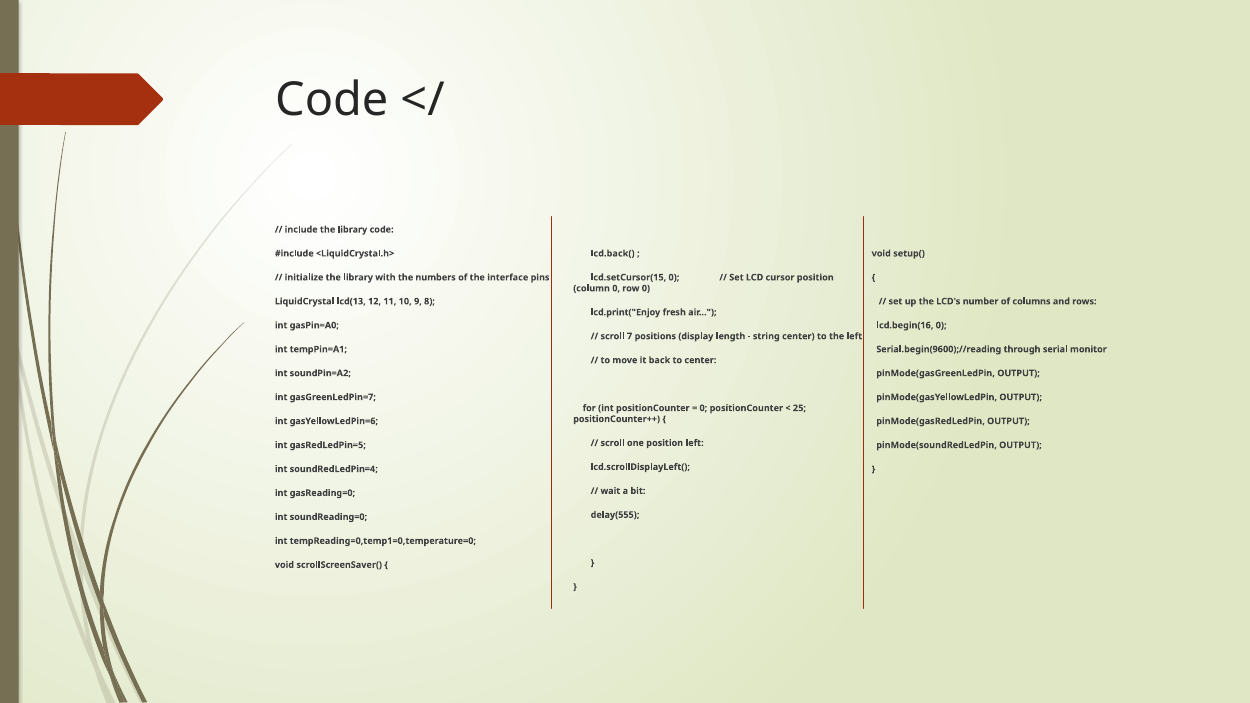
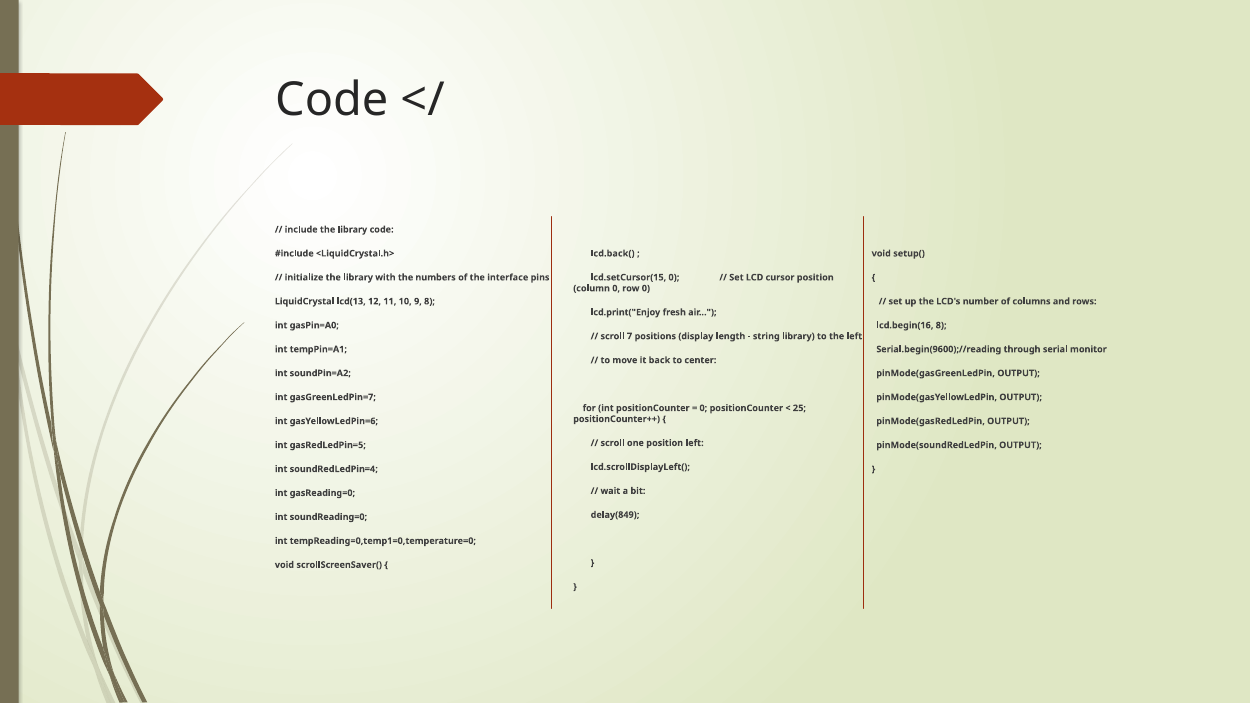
lcd.begin(16 0: 0 -> 8
string center: center -> library
delay(555: delay(555 -> delay(849
